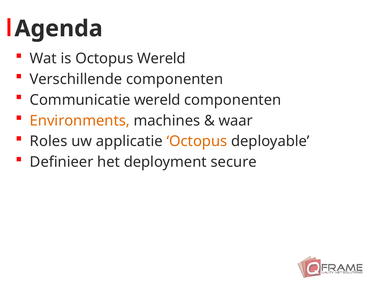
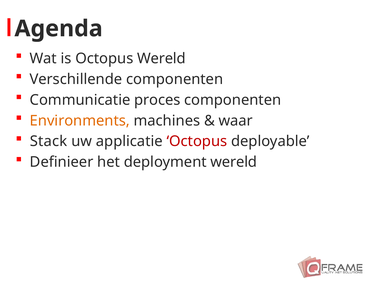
Communicatie wereld: wereld -> proces
Roles: Roles -> Stack
Octopus at (197, 141) colour: orange -> red
deployment secure: secure -> wereld
